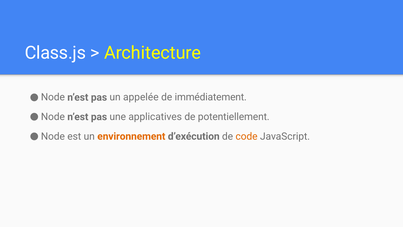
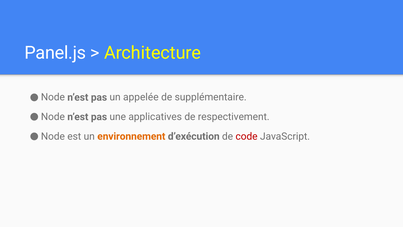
Class.js: Class.js -> Panel.js
immédiatement: immédiatement -> supplémentaire
potentiellement: potentiellement -> respectivement
code colour: orange -> red
